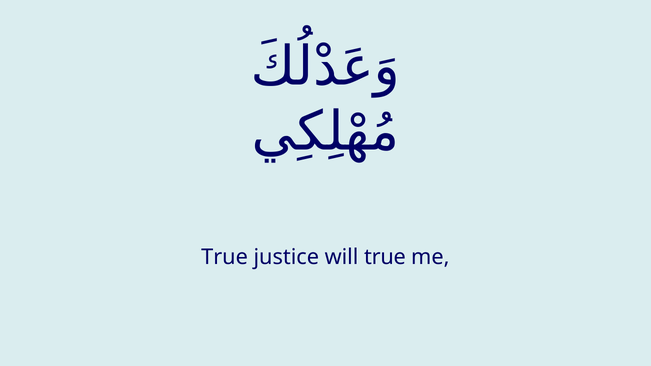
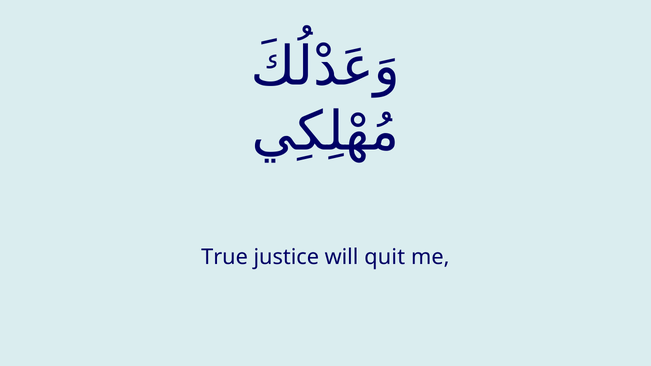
will true: true -> quit
